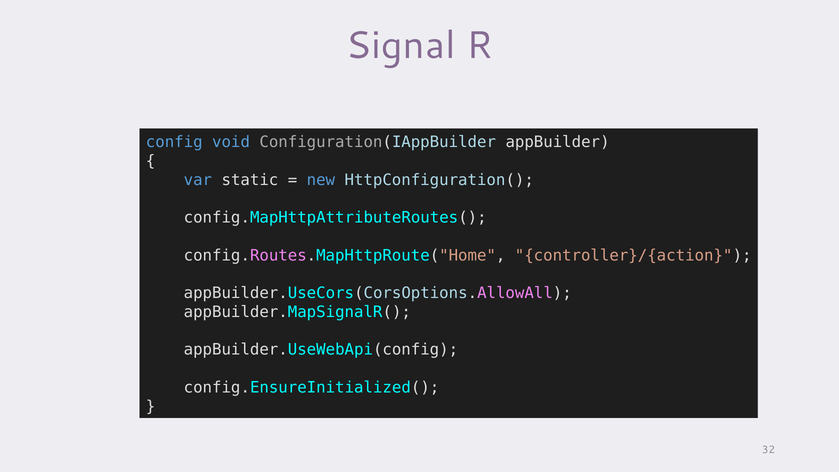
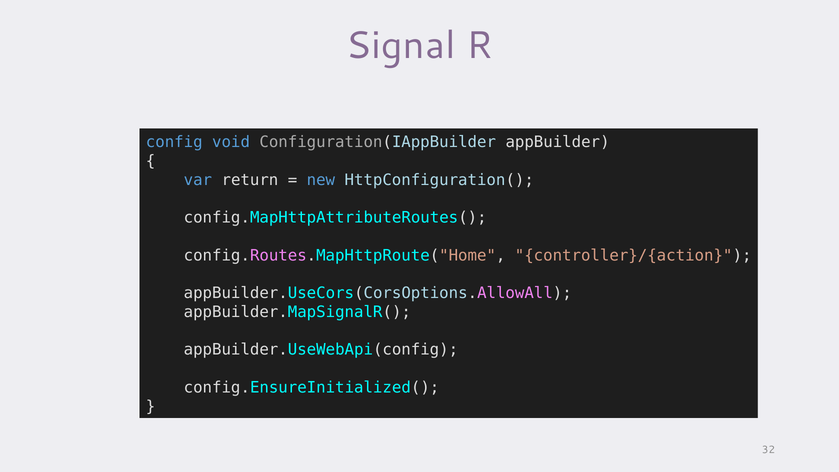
static: static -> return
